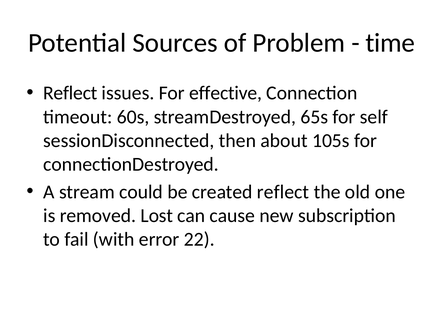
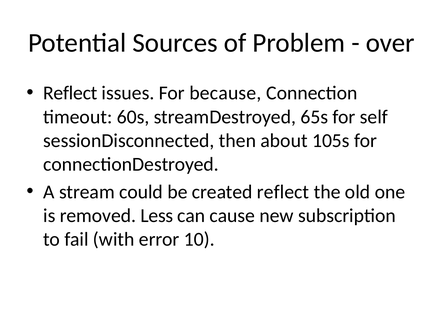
time: time -> over
effective: effective -> because
Lost: Lost -> Less
22: 22 -> 10
